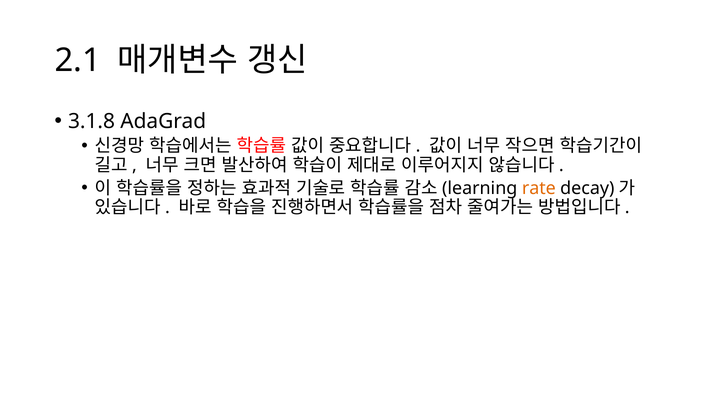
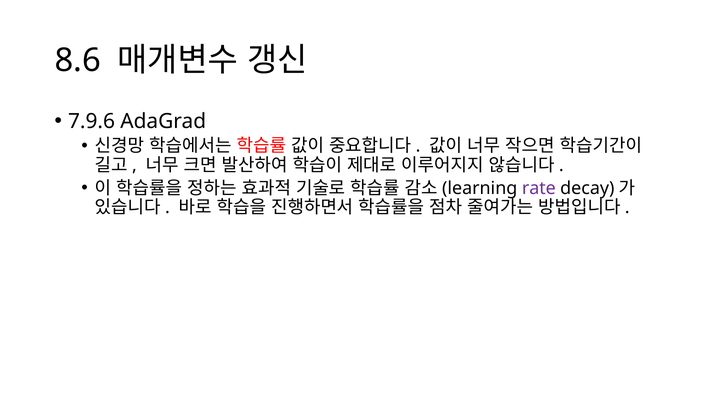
2.1: 2.1 -> 8.6
3.1.8: 3.1.8 -> 7.9.6
rate colour: orange -> purple
